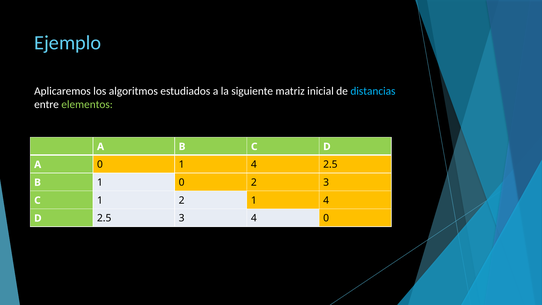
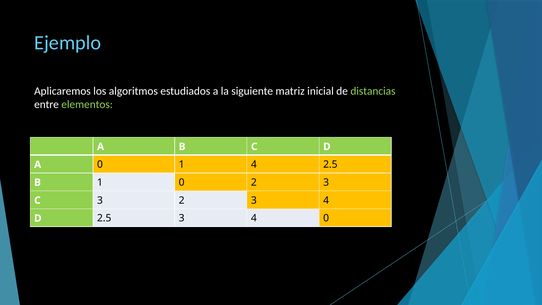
distancias colour: light blue -> light green
C 1: 1 -> 3
1 at (254, 200): 1 -> 3
